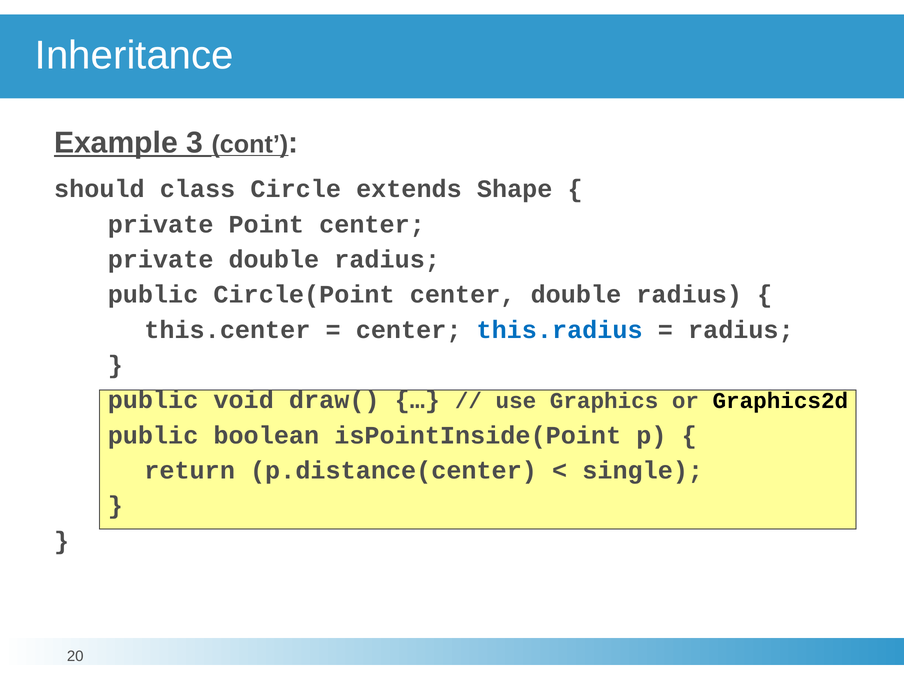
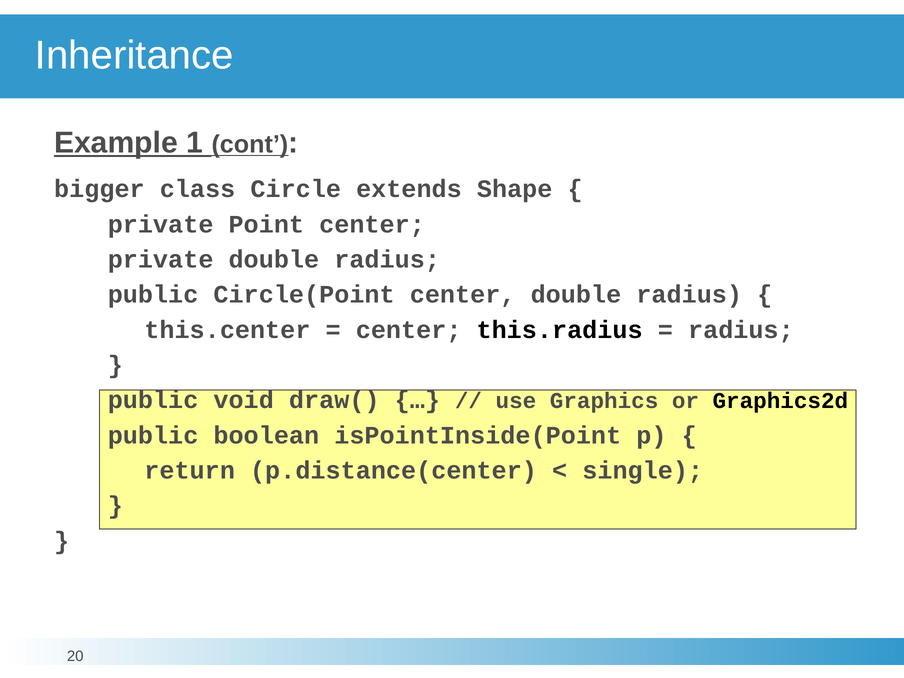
3: 3 -> 1
should: should -> bigger
this.radius colour: blue -> black
